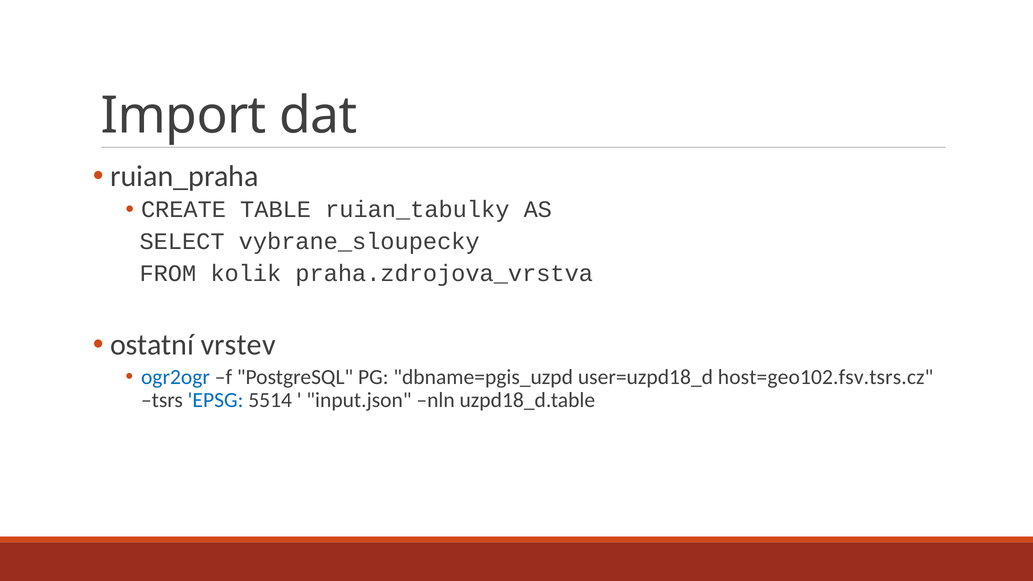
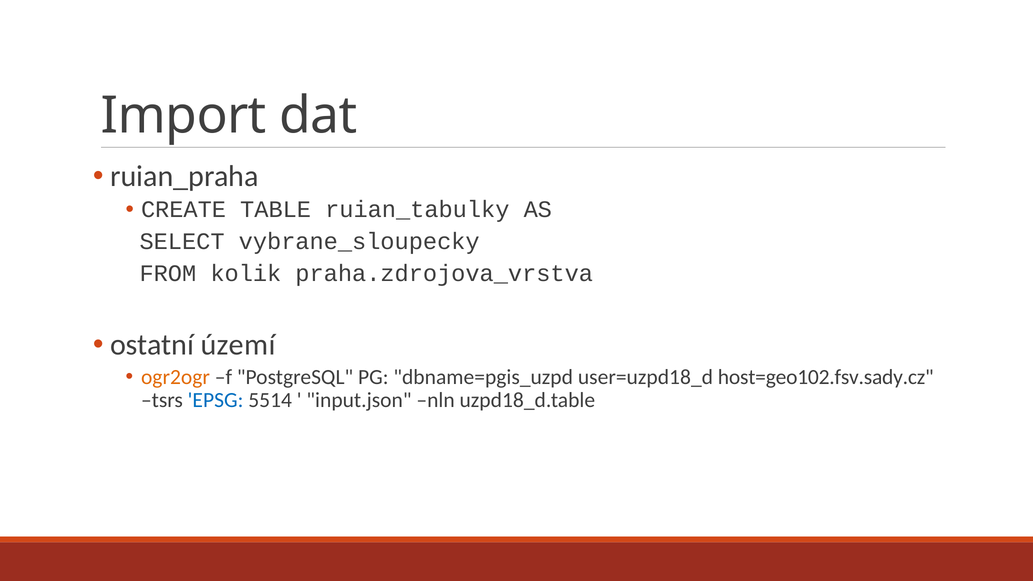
vrstev: vrstev -> území
ogr2ogr colour: blue -> orange
host=geo102.fsv.tsrs.cz: host=geo102.fsv.tsrs.cz -> host=geo102.fsv.sady.cz
